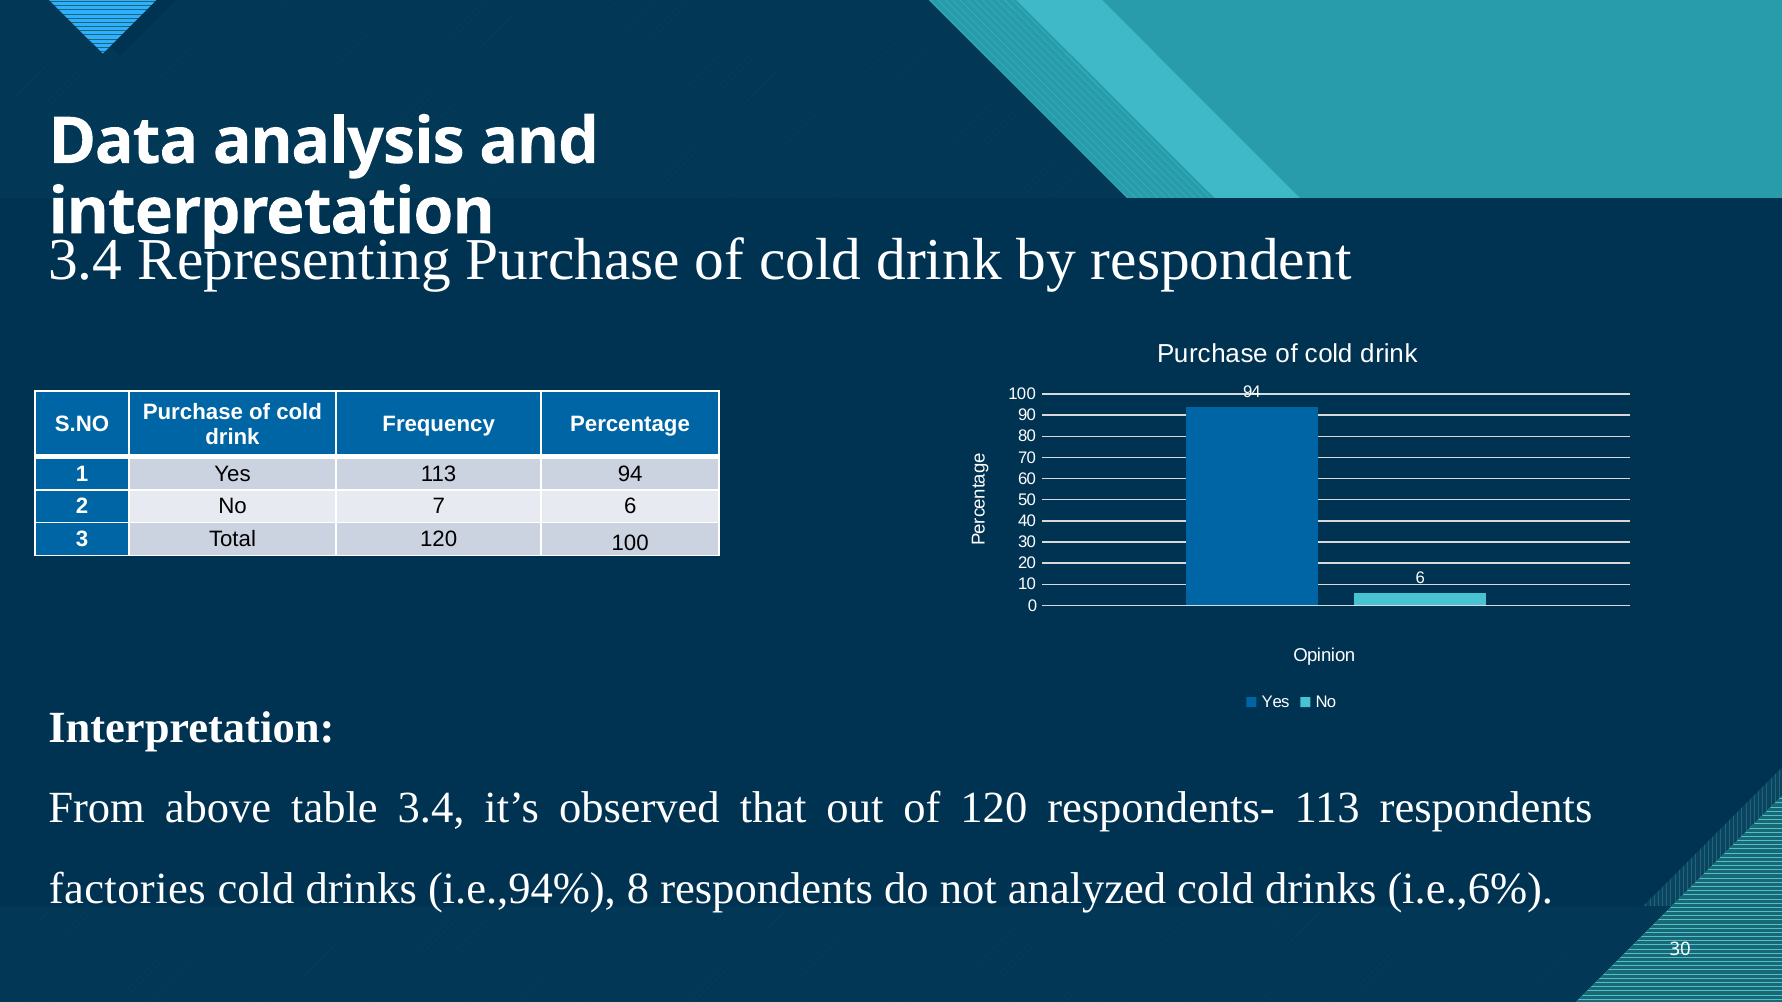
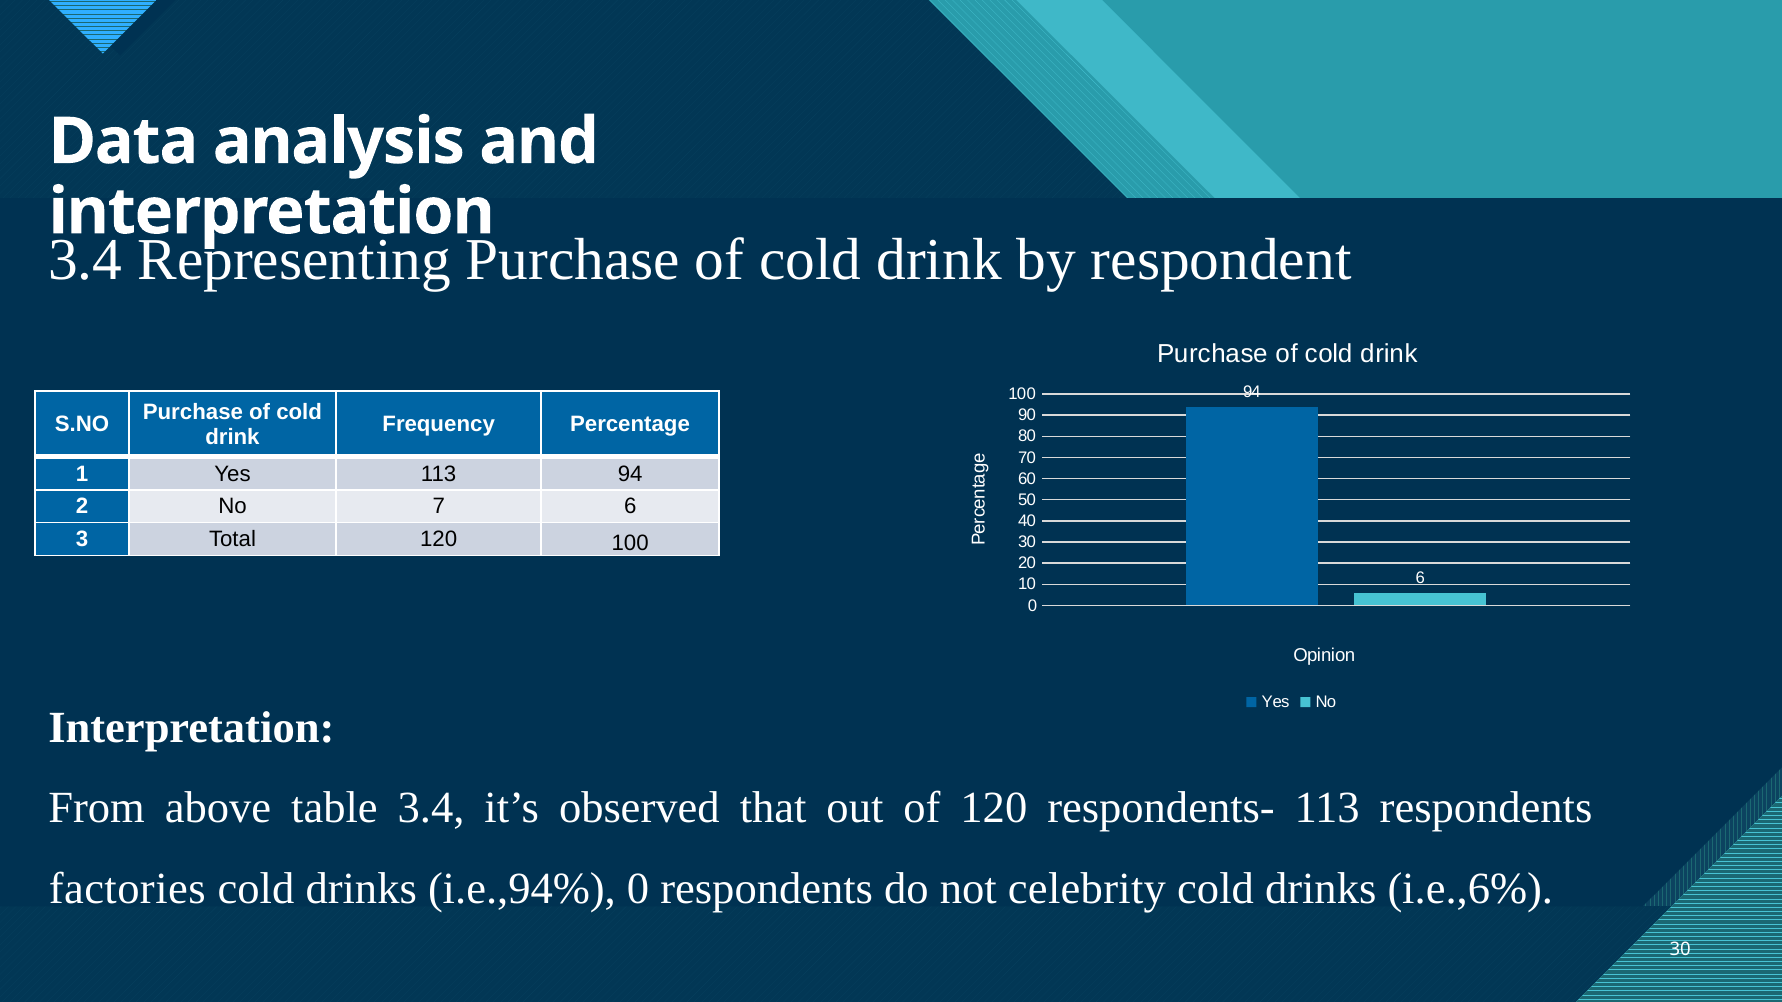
i.e.,94% 8: 8 -> 0
analyzed: analyzed -> celebrity
